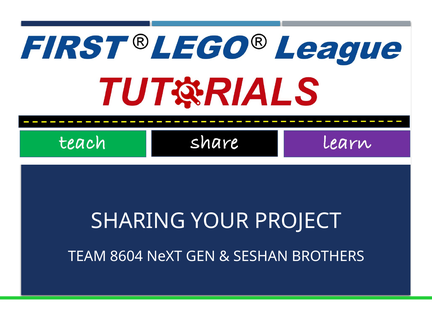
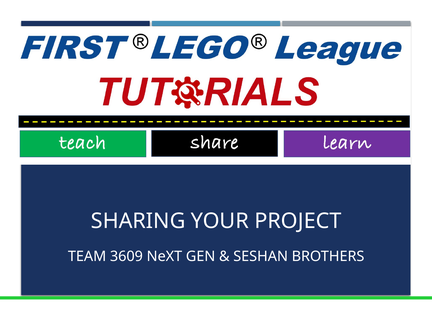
8604: 8604 -> 3609
